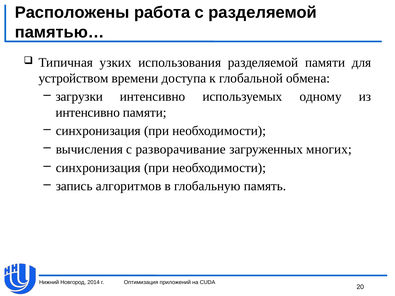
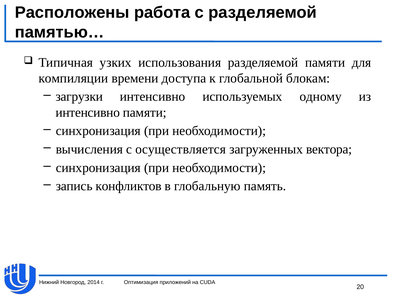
устройством: устройством -> компиляции
обмена: обмена -> блокам
разворачивание: разворачивание -> осуществляется
многих: многих -> вектора
алгоритмов: алгоритмов -> конфликтов
